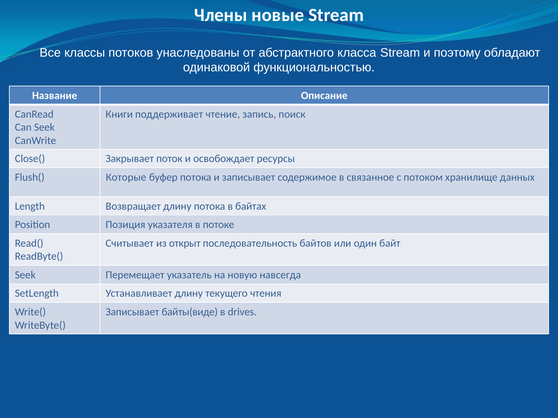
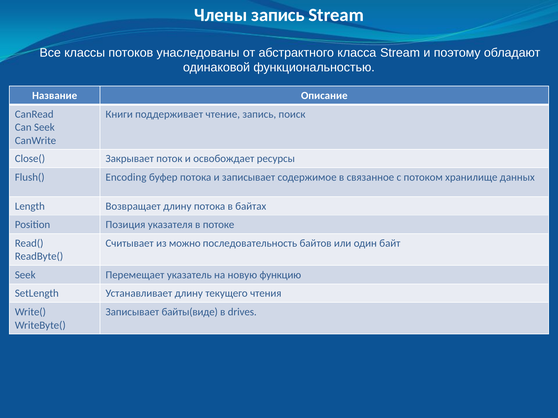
Члены новые: новые -> запись
Которые: Которые -> Encoding
открыт: открыт -> можно
навсегда: навсегда -> функцию
